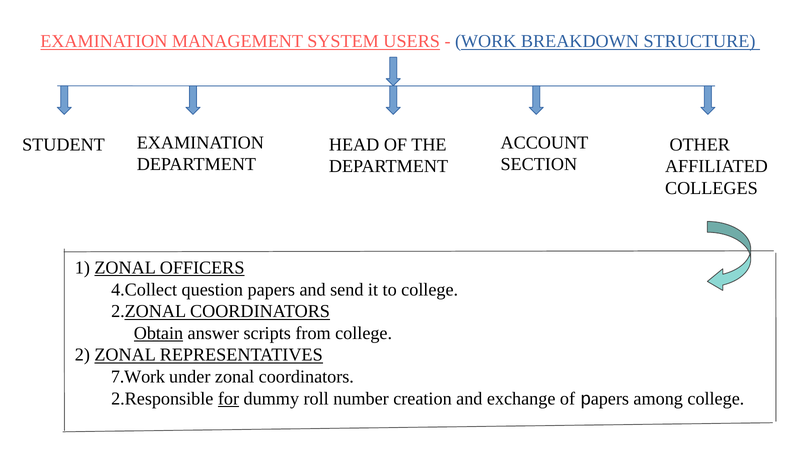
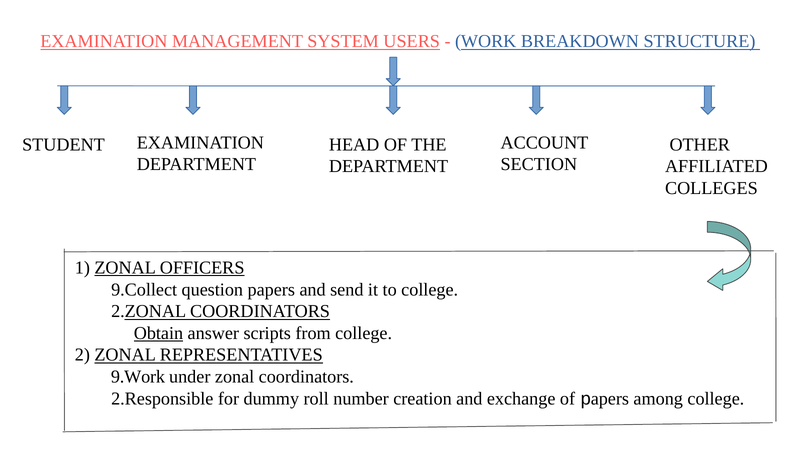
4.Collect: 4.Collect -> 9.Collect
7.Work: 7.Work -> 9.Work
for underline: present -> none
